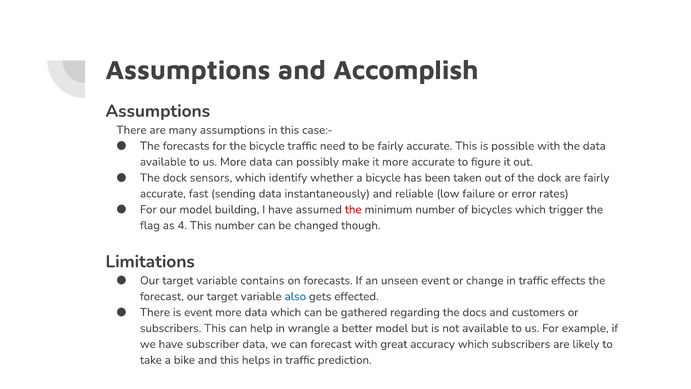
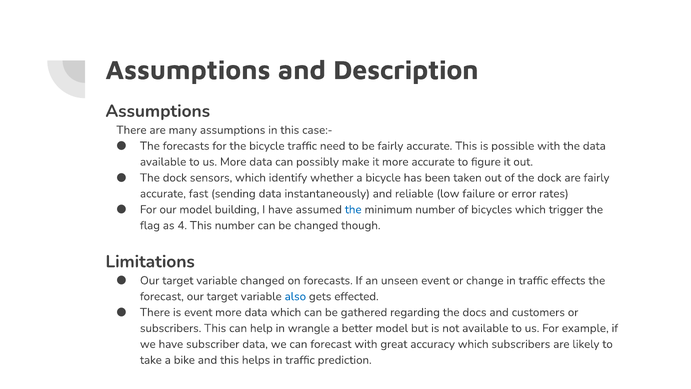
Accomplish: Accomplish -> Description
the at (353, 209) colour: red -> blue
variable contains: contains -> changed
